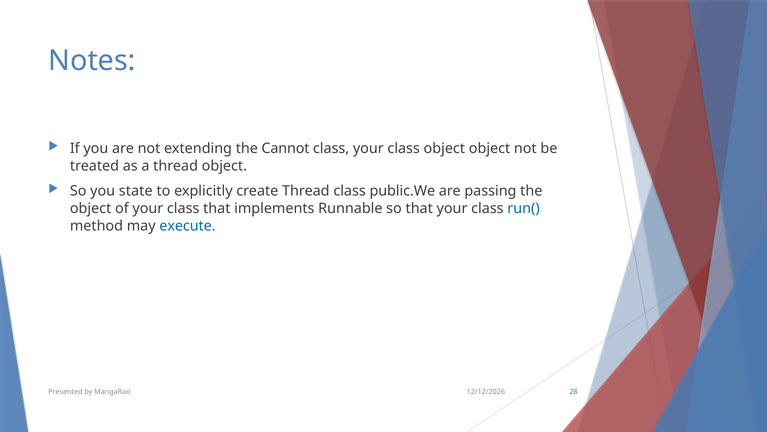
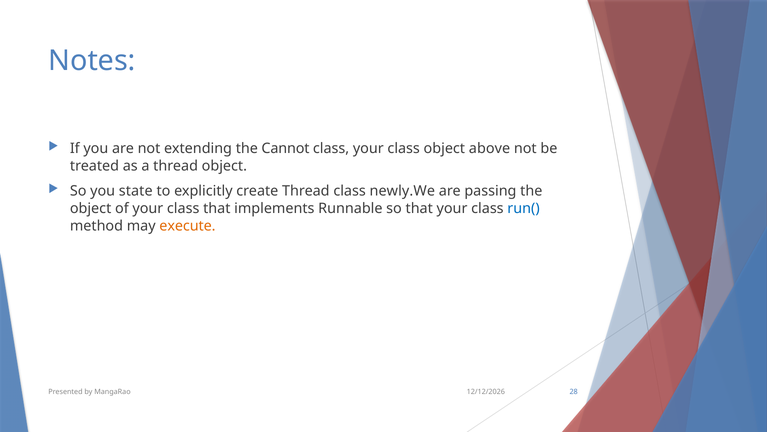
object object: object -> above
public.We: public.We -> newly.We
execute colour: blue -> orange
